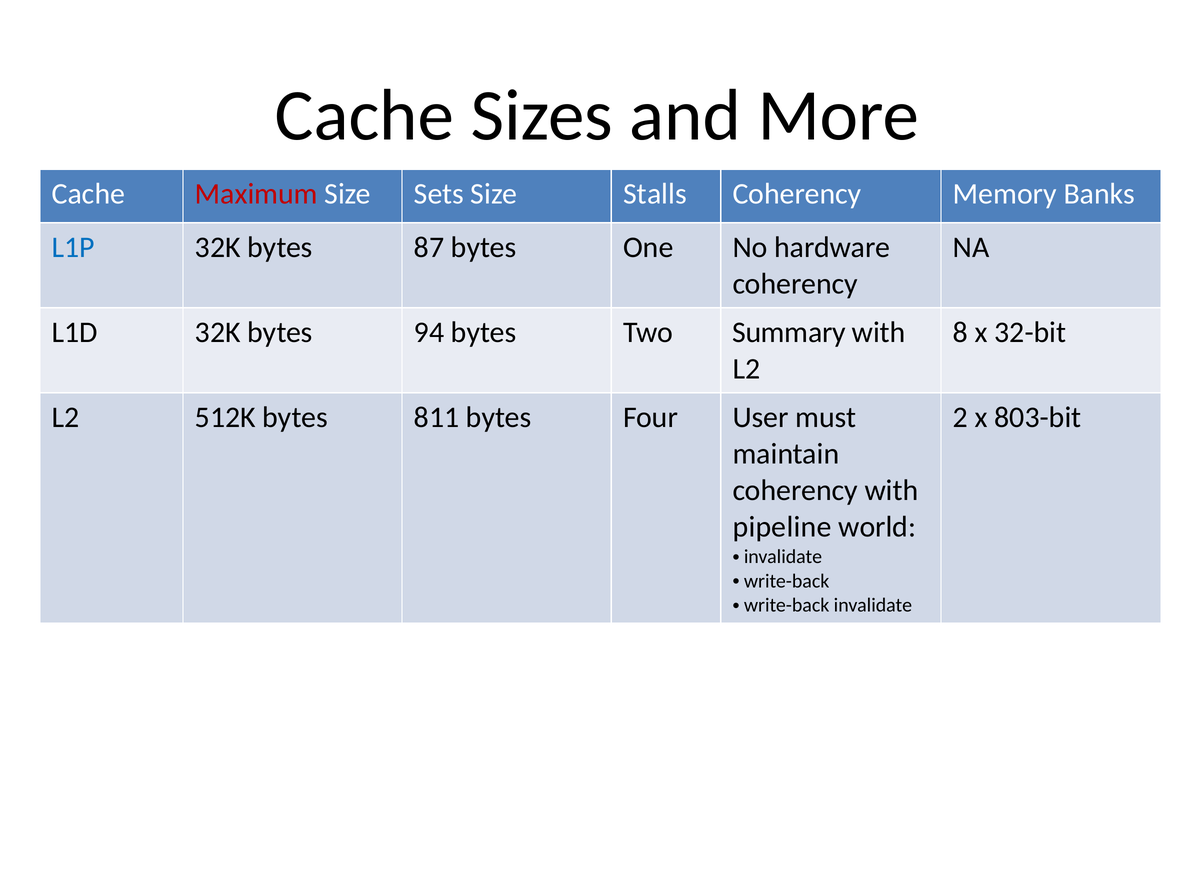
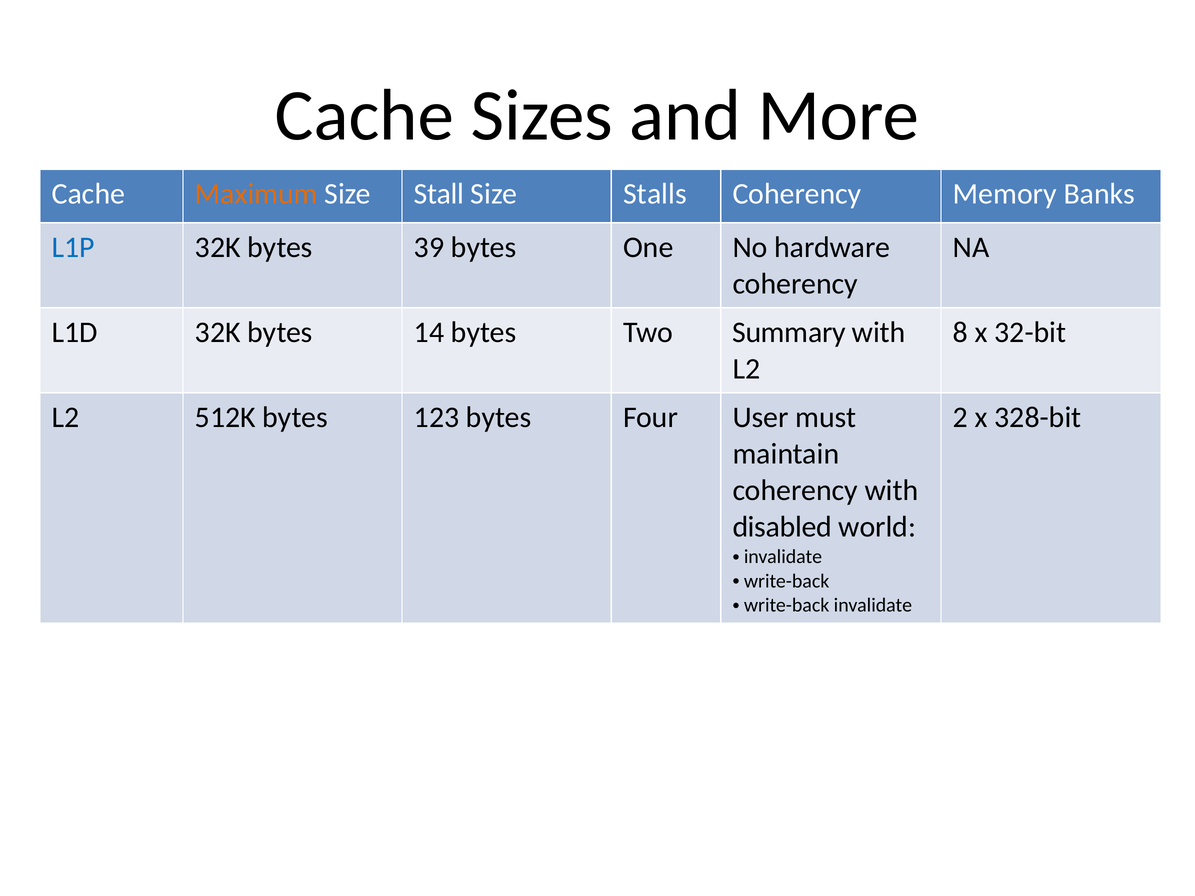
Maximum colour: red -> orange
Sets: Sets -> Stall
87: 87 -> 39
94: 94 -> 14
811: 811 -> 123
803-bit: 803-bit -> 328-bit
pipeline: pipeline -> disabled
